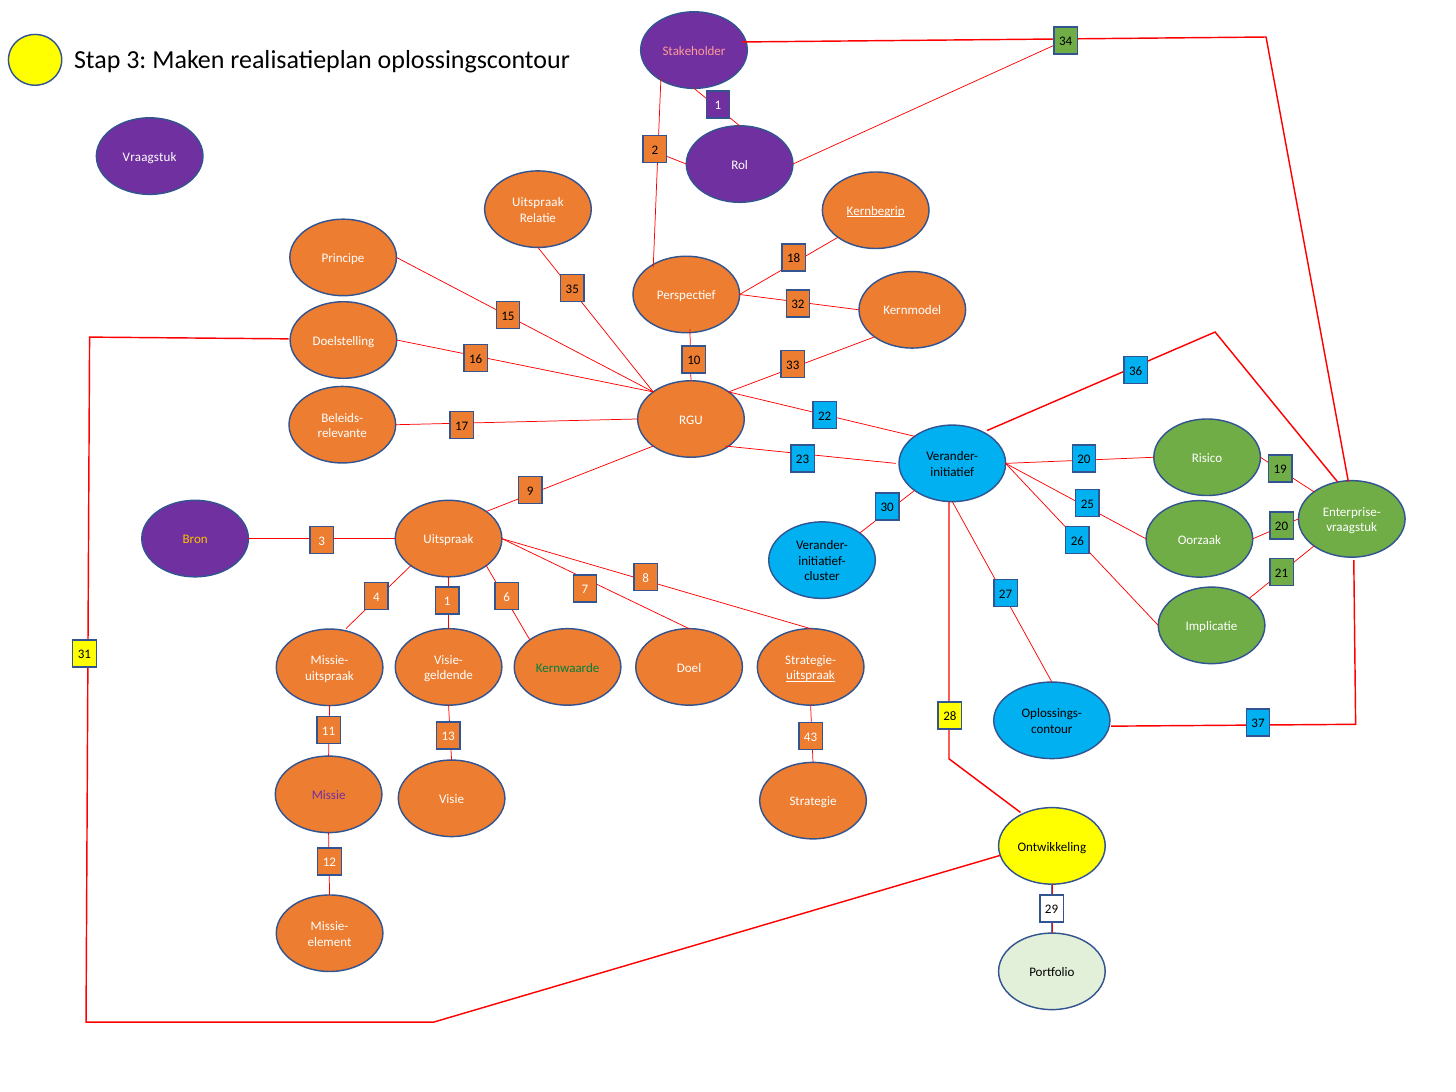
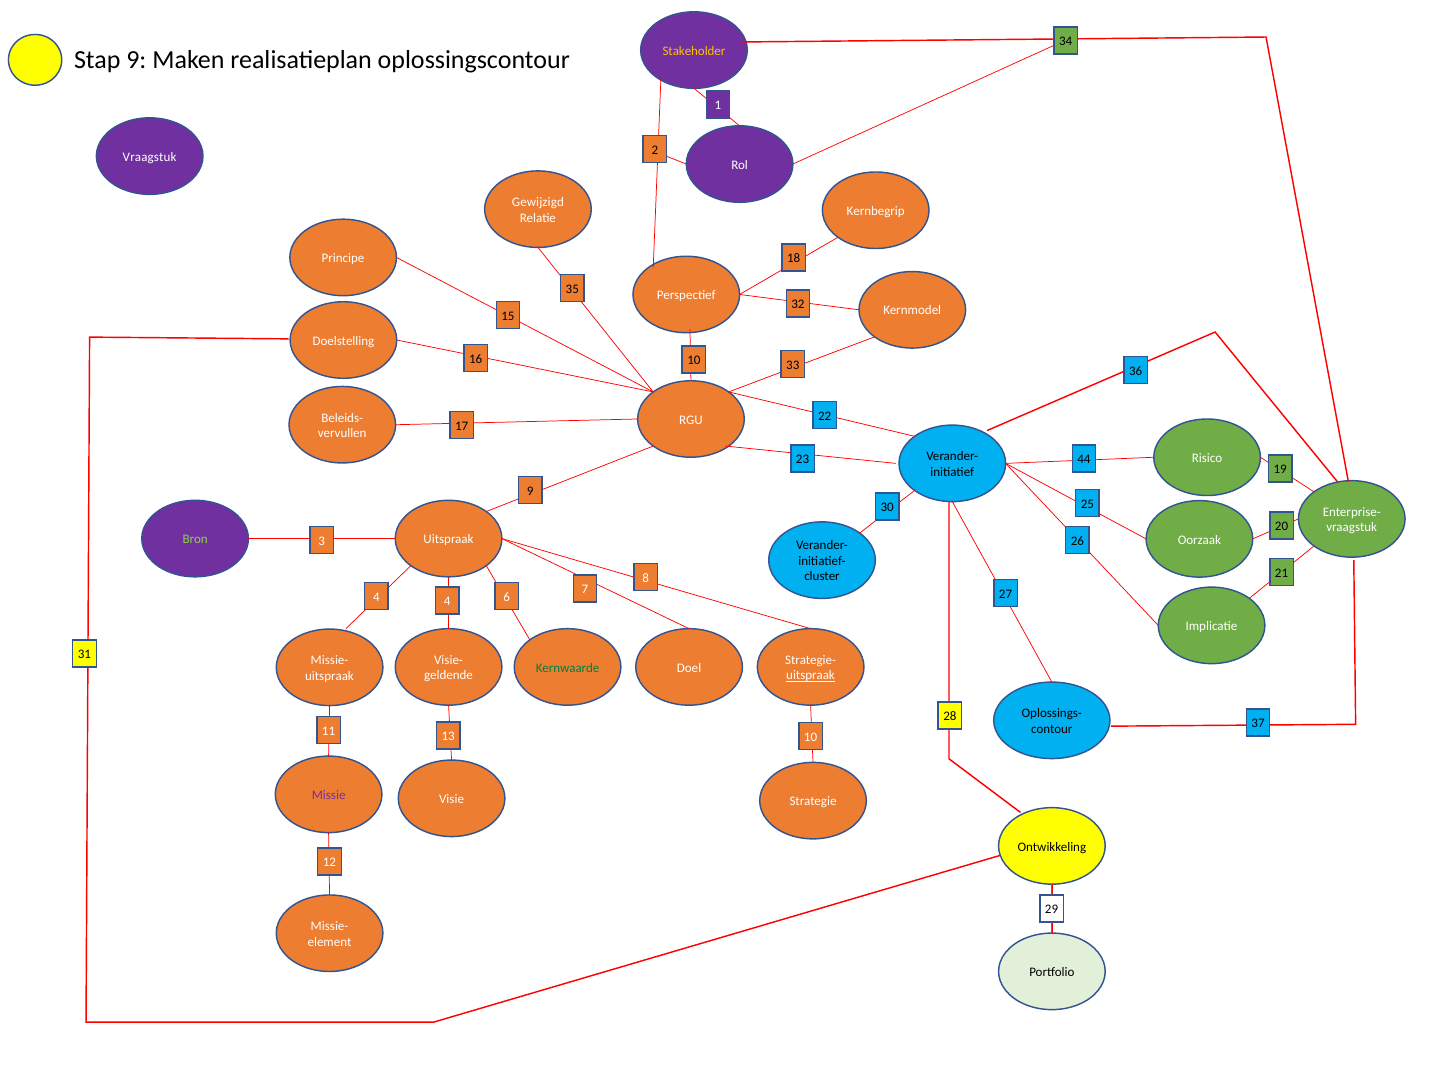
Stakeholder colour: pink -> yellow
Stap 3: 3 -> 9
Uitspraak at (538, 202): Uitspraak -> Gewijzigd
Kernbegrip underline: present -> none
relevante: relevante -> vervullen
23 20: 20 -> 44
Bron colour: yellow -> light green
4 1: 1 -> 4
13 43: 43 -> 10
